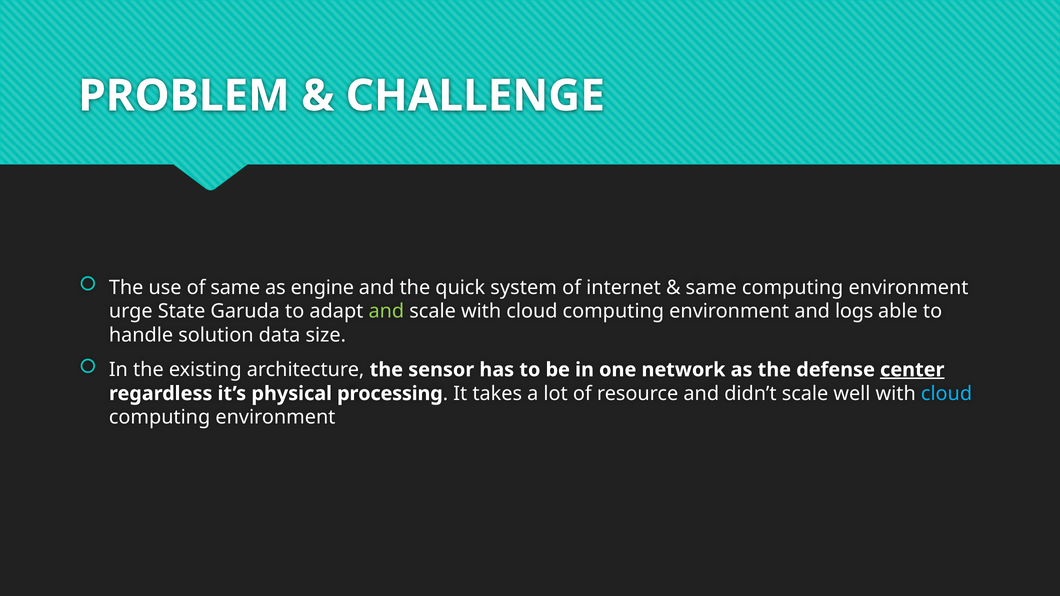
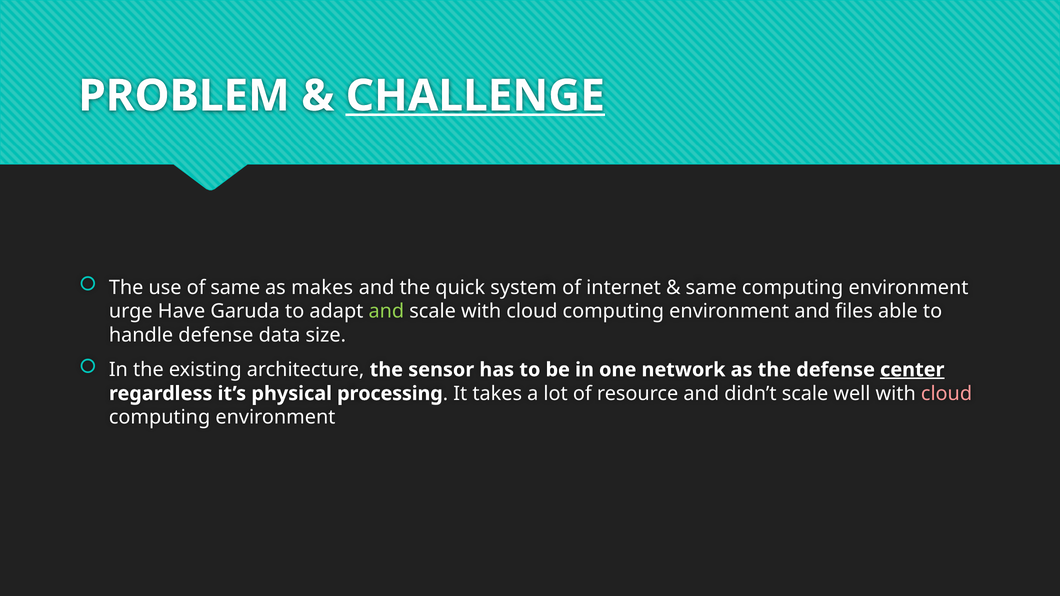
CHALLENGE underline: none -> present
engine: engine -> makes
State: State -> Have
logs: logs -> files
handle solution: solution -> defense
cloud at (947, 394) colour: light blue -> pink
